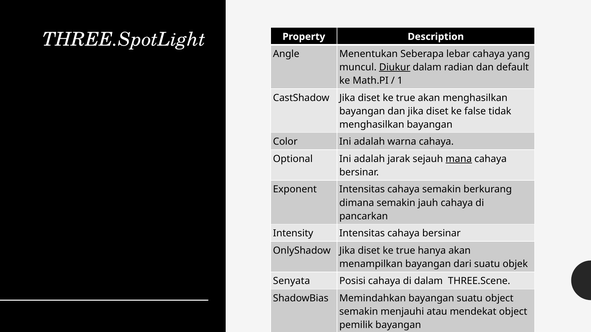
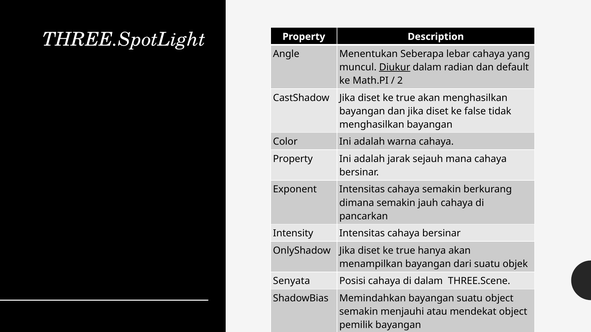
1: 1 -> 2
Optional at (293, 159): Optional -> Property
mana underline: present -> none
